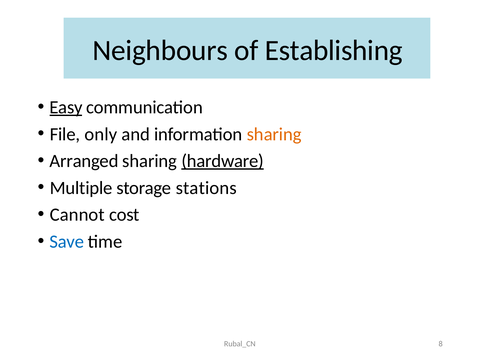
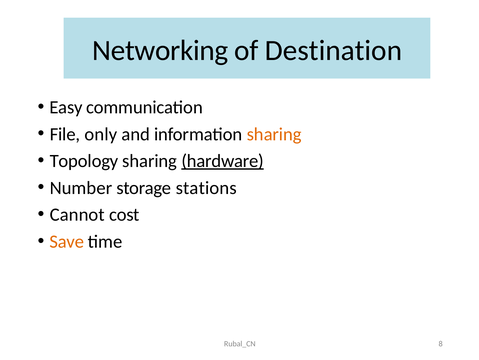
Neighbours: Neighbours -> Networking
Establishing: Establishing -> Destination
Easy underline: present -> none
Arranged: Arranged -> Topology
Multiple: Multiple -> Number
Save colour: blue -> orange
